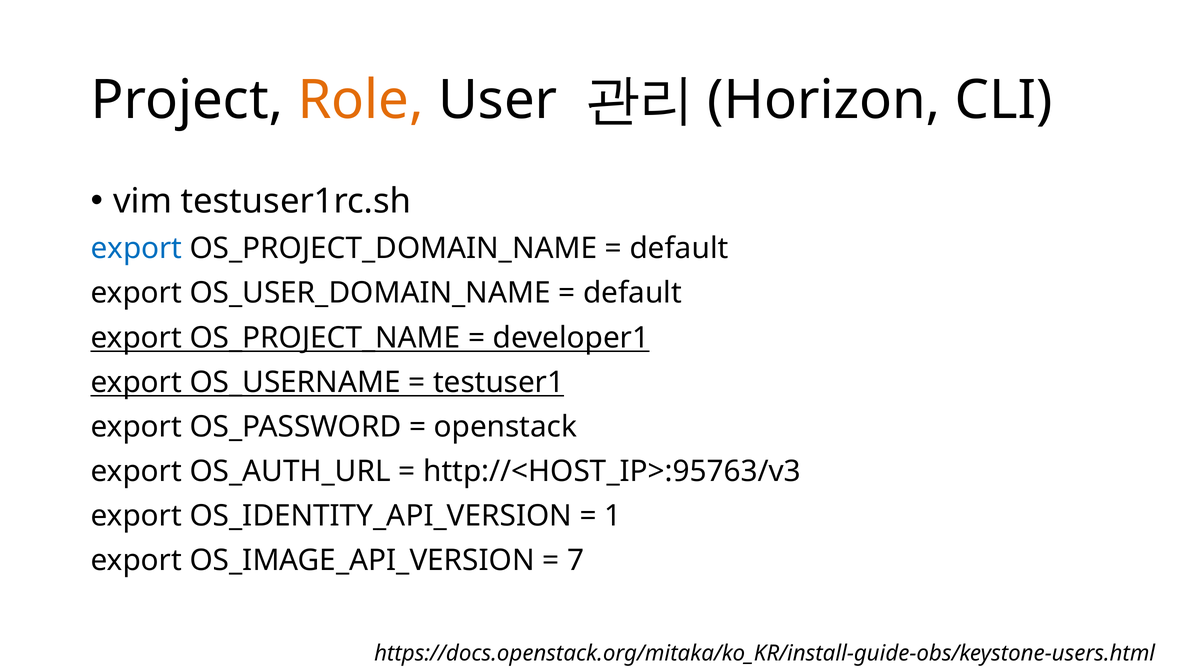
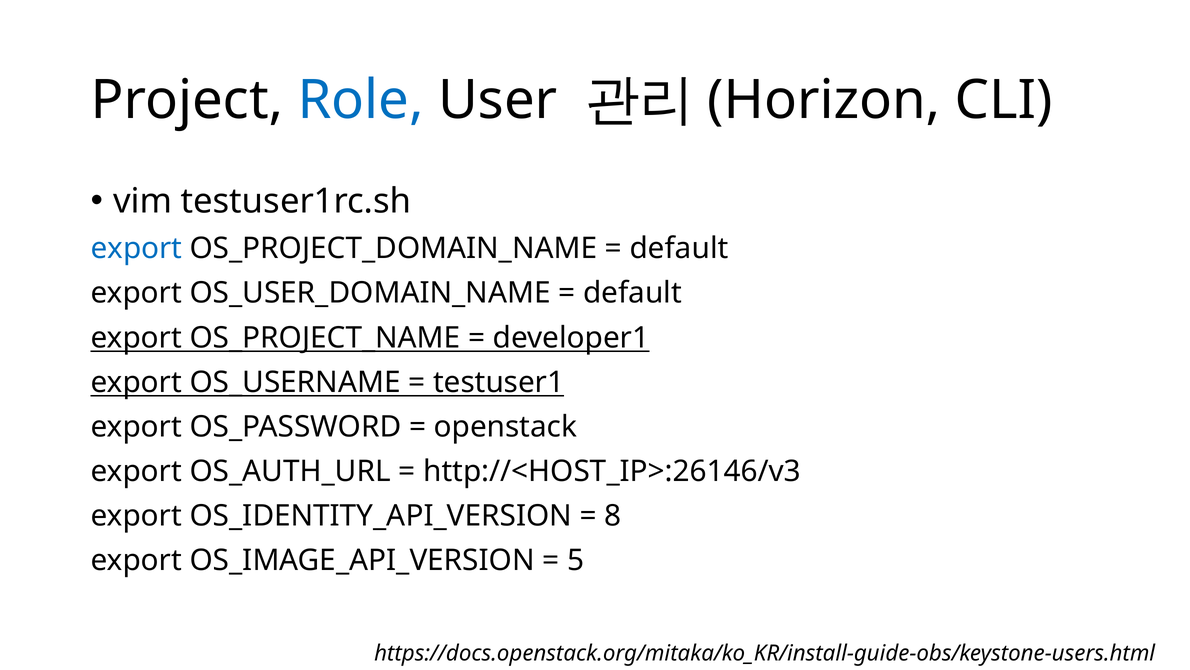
Role colour: orange -> blue
http://<HOST_IP>:95763/v3: http://<HOST_IP>:95763/v3 -> http://<HOST_IP>:26146/v3
1: 1 -> 8
7: 7 -> 5
